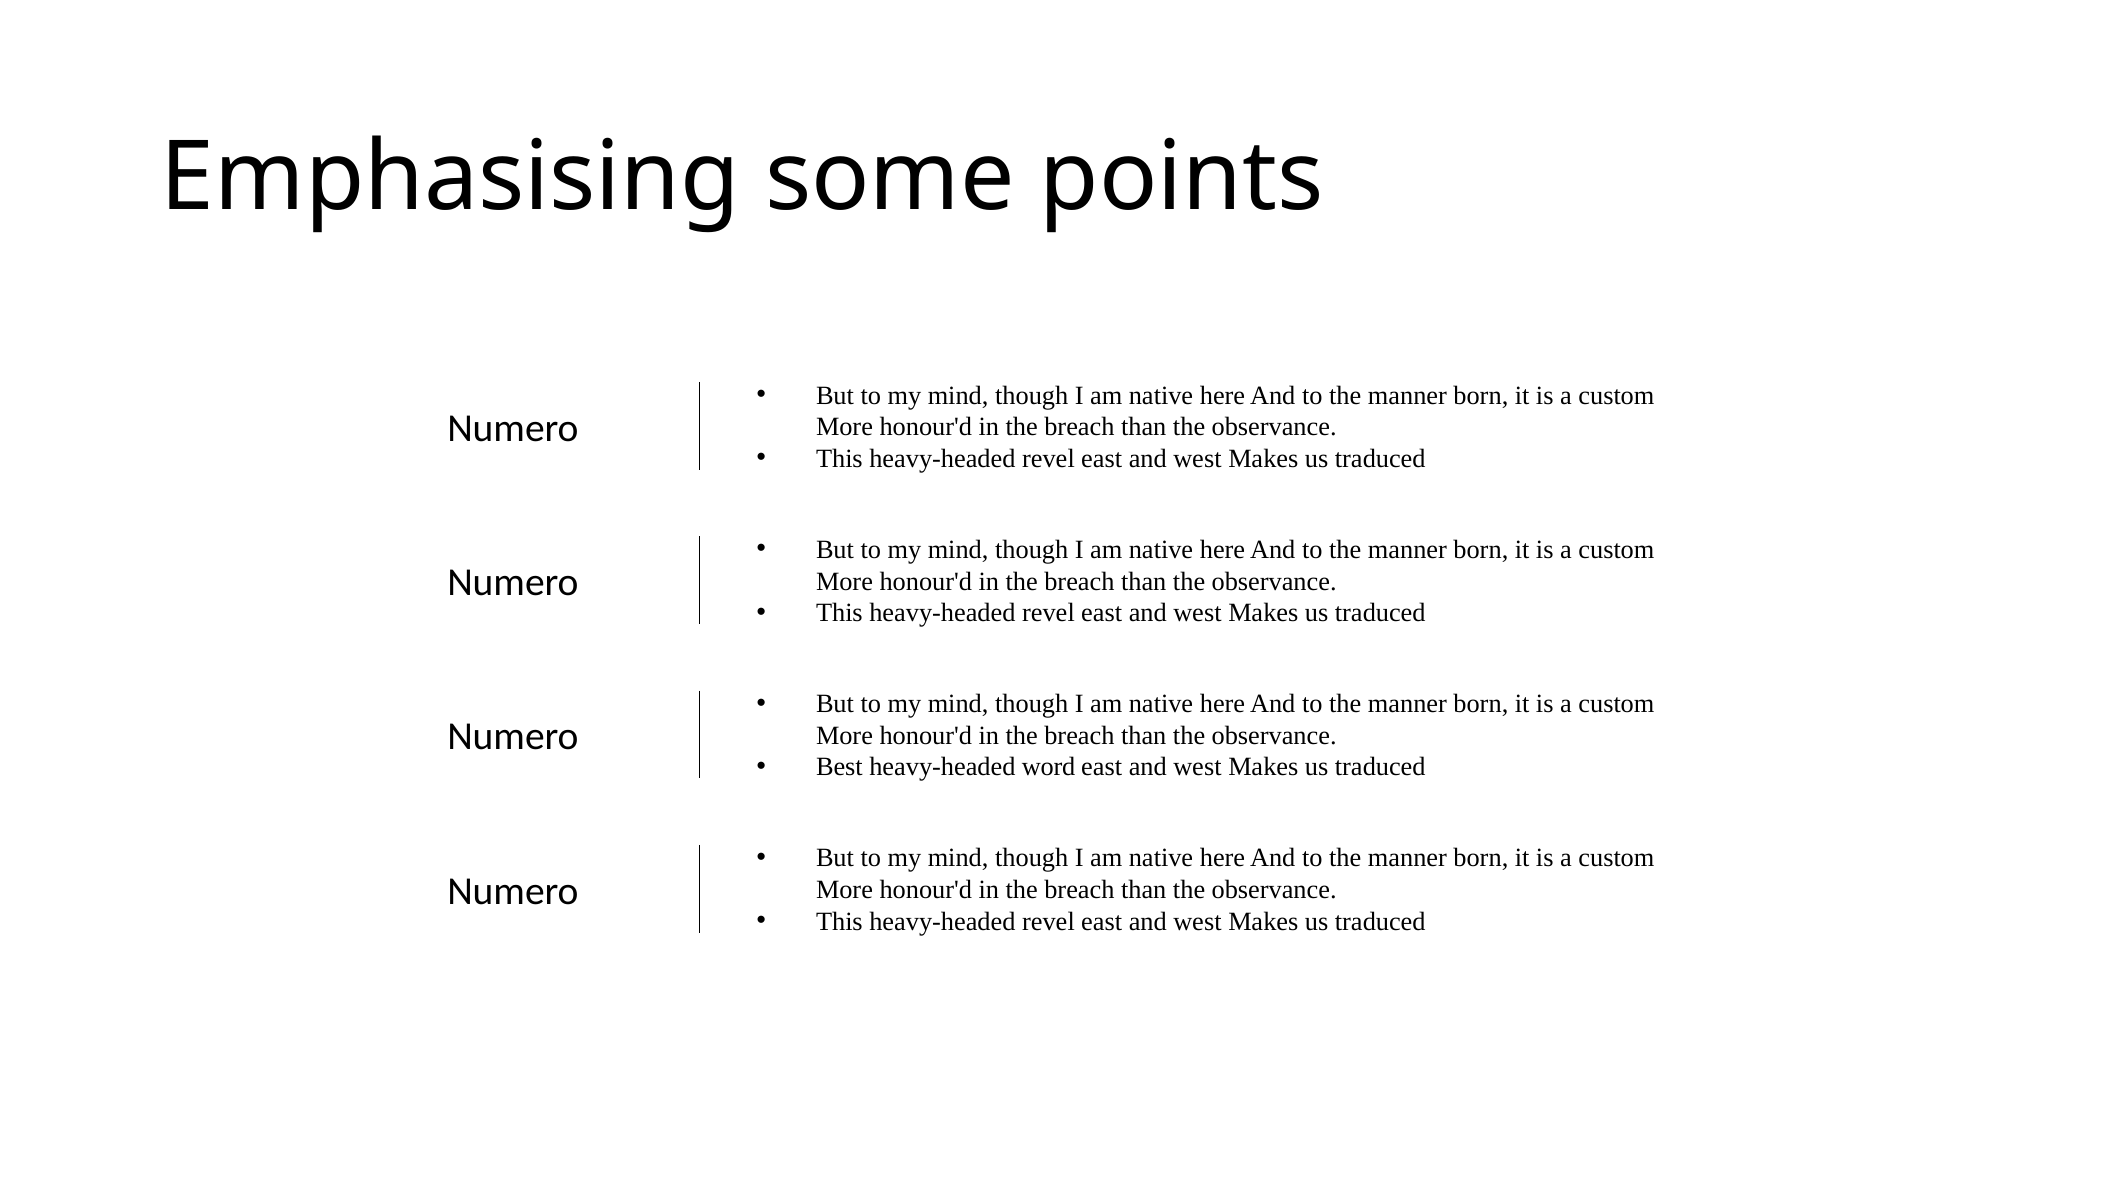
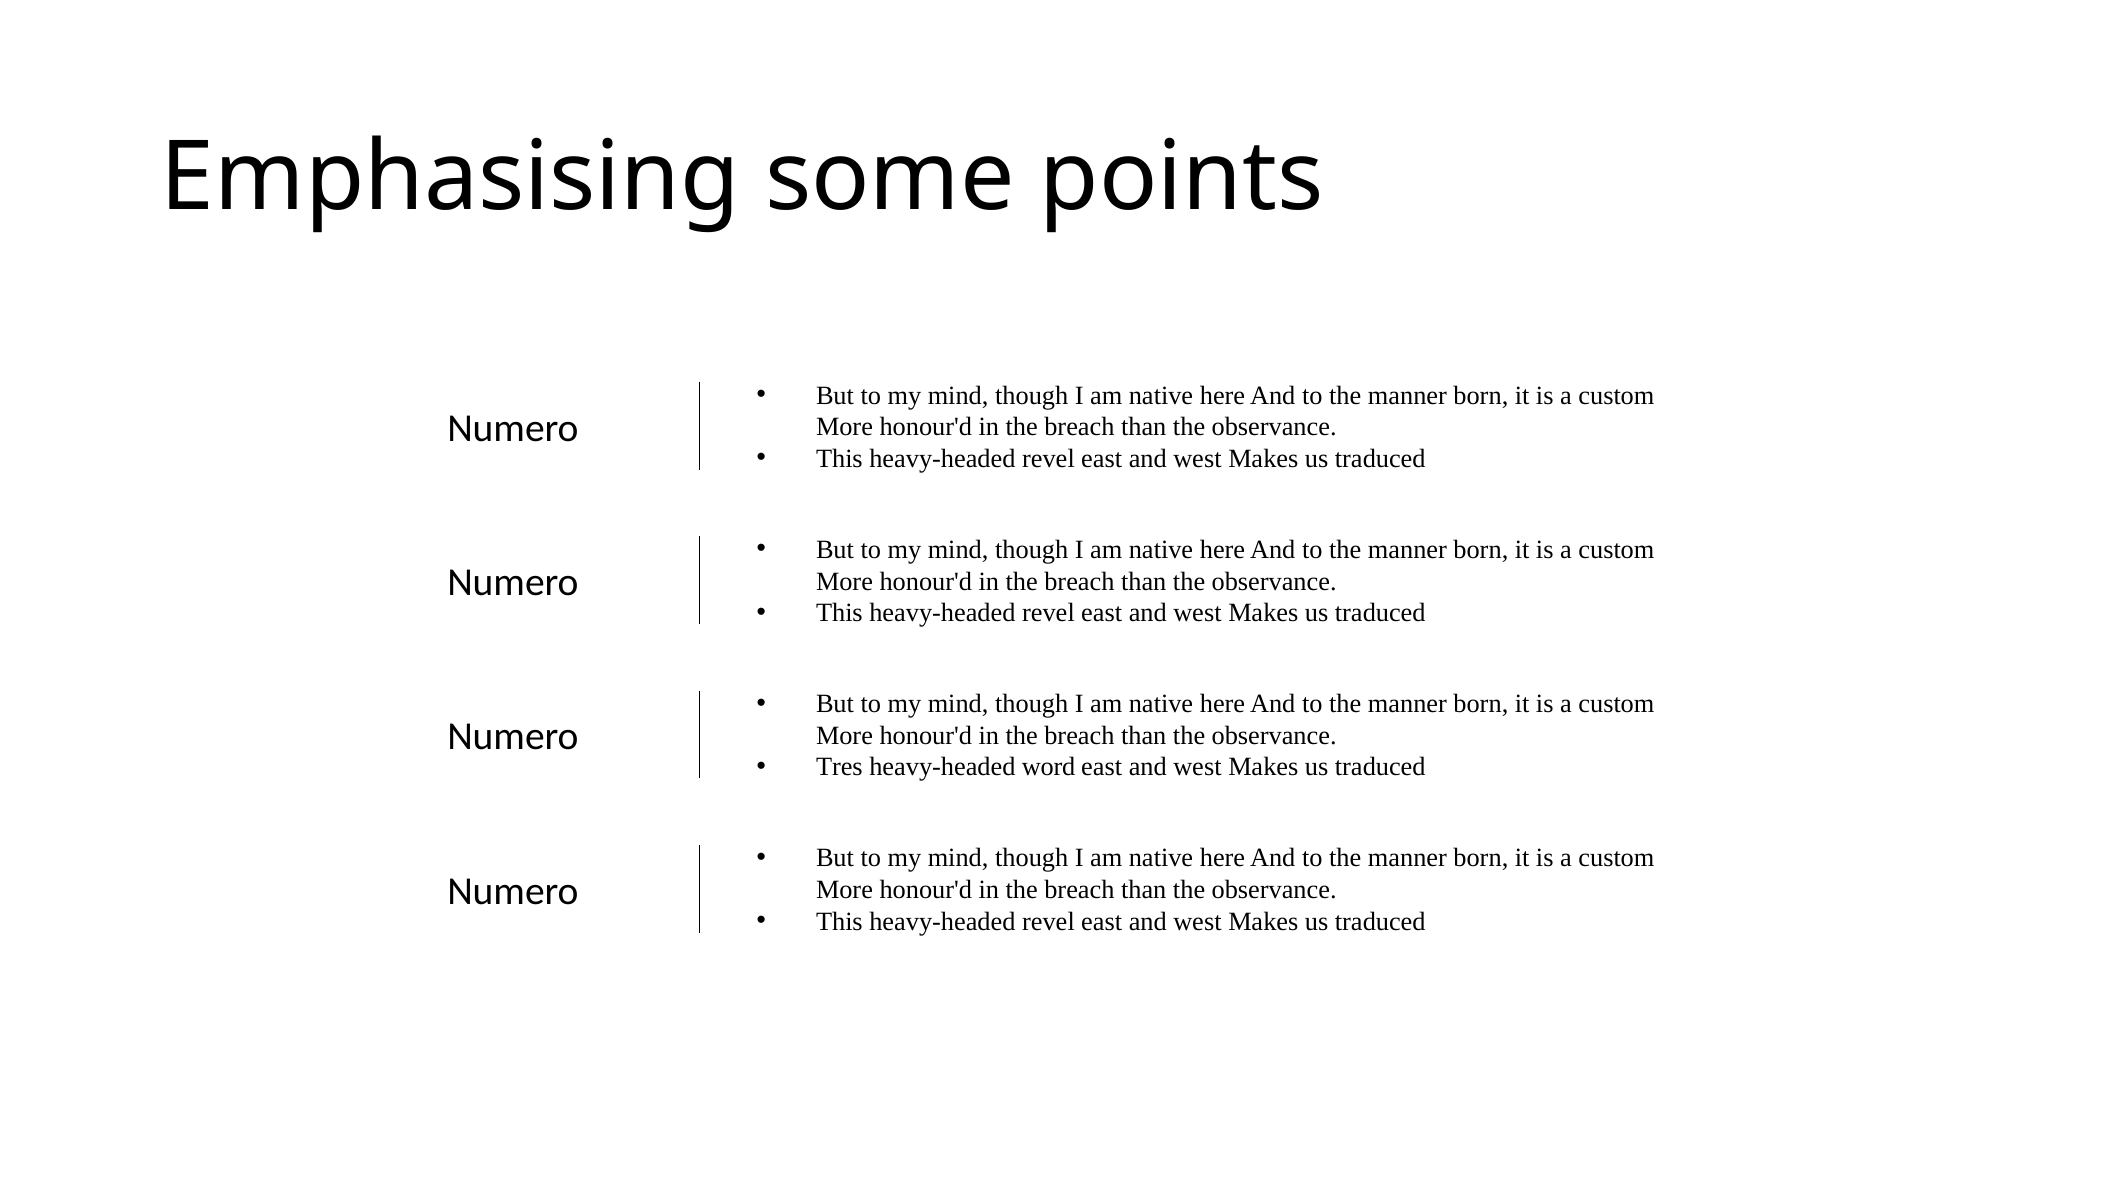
Best: Best -> Tres
